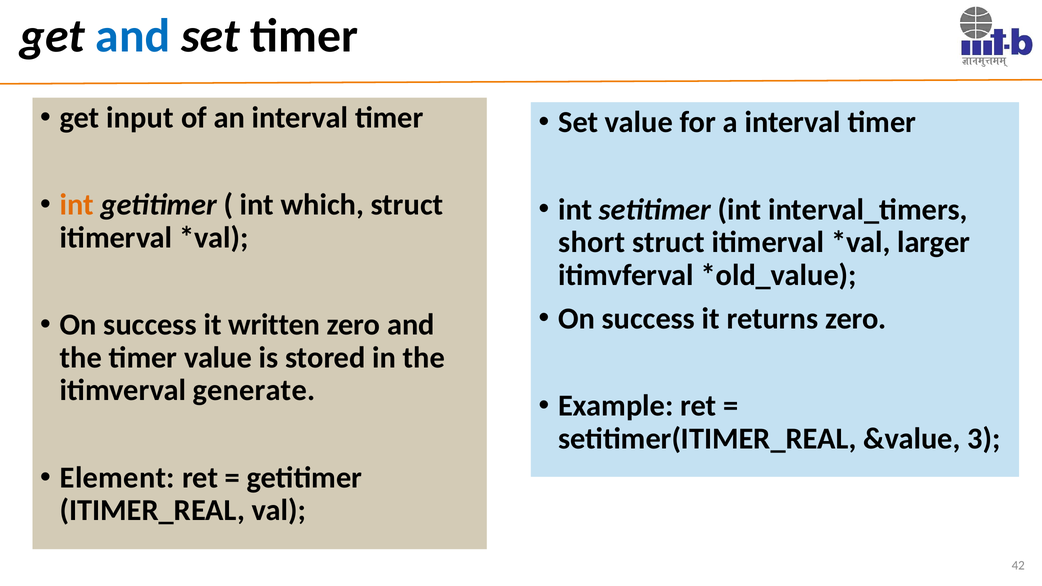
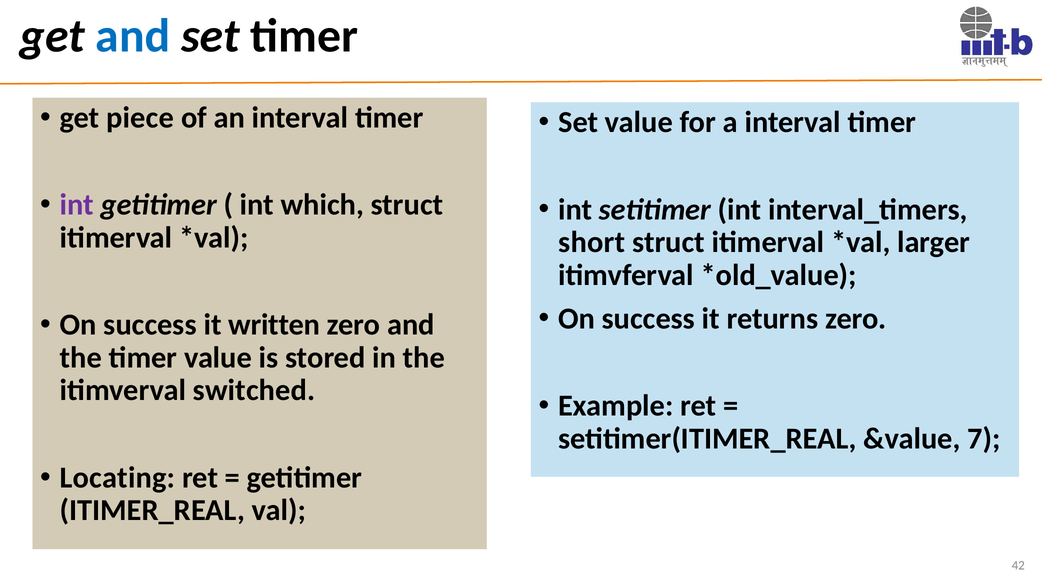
input: input -> piece
int at (77, 205) colour: orange -> purple
generate: generate -> switched
3: 3 -> 7
Element: Element -> Locating
